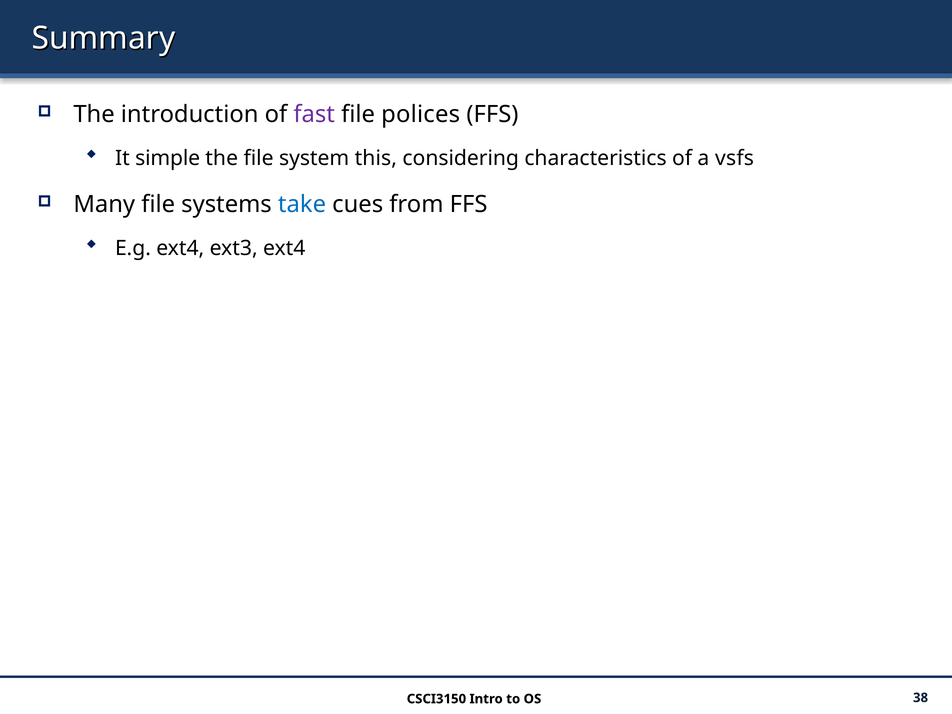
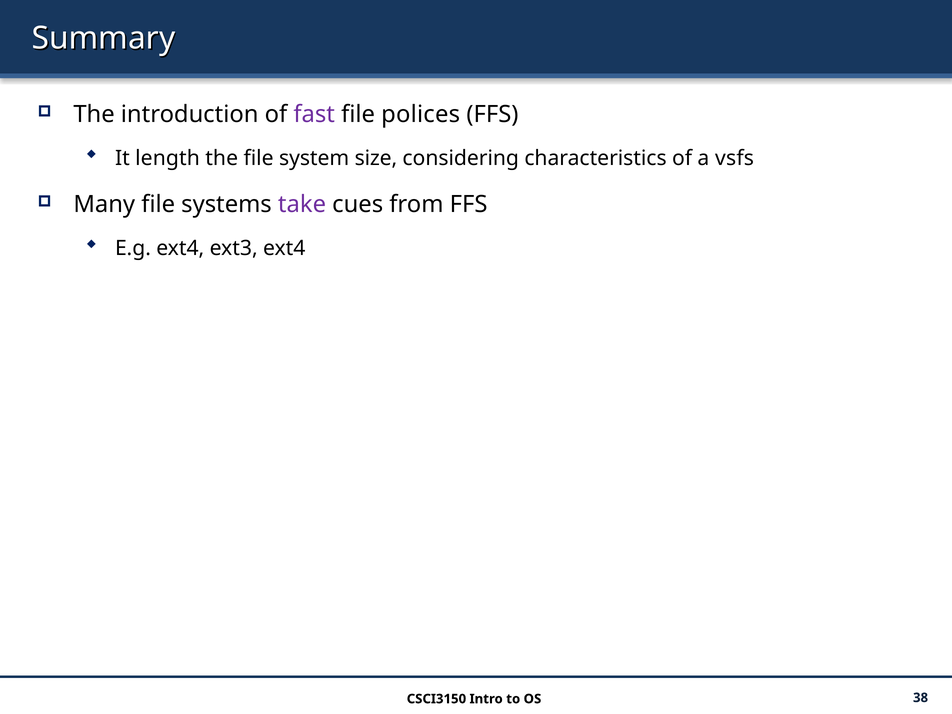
simple: simple -> length
this: this -> size
take colour: blue -> purple
